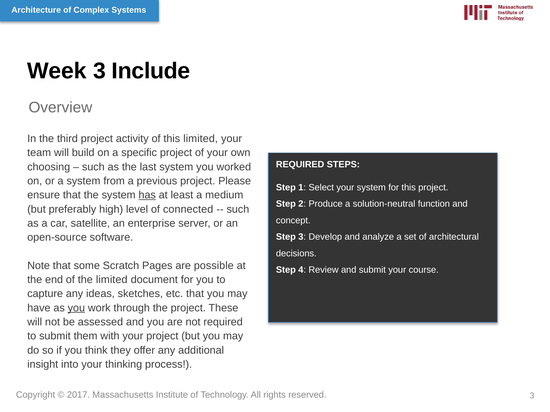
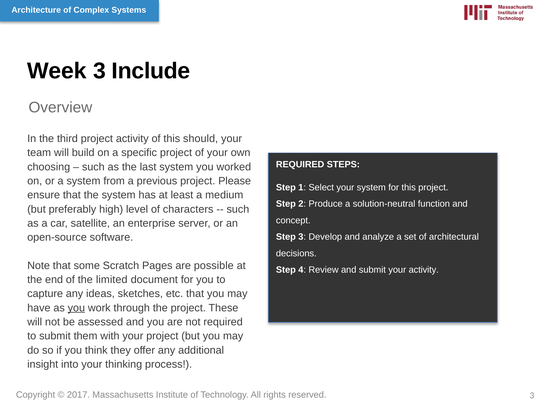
this limited: limited -> should
has underline: present -> none
connected: connected -> characters
your course: course -> activity
